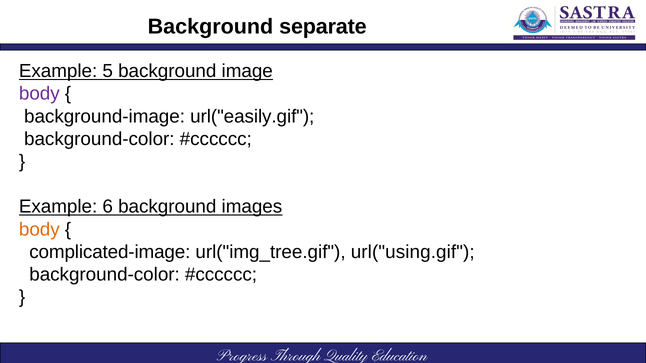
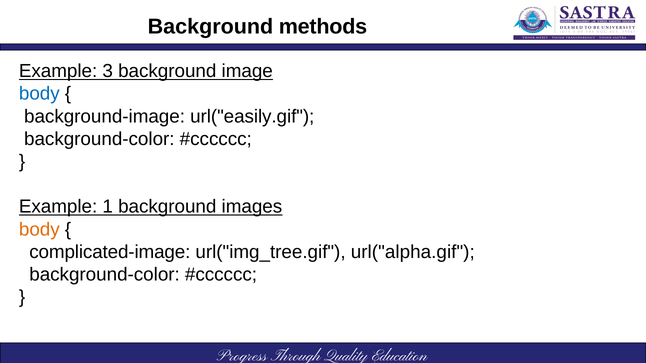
separate: separate -> methods
5: 5 -> 3
body at (39, 94) colour: purple -> blue
6: 6 -> 1
url("using.gif: url("using.gif -> url("alpha.gif
